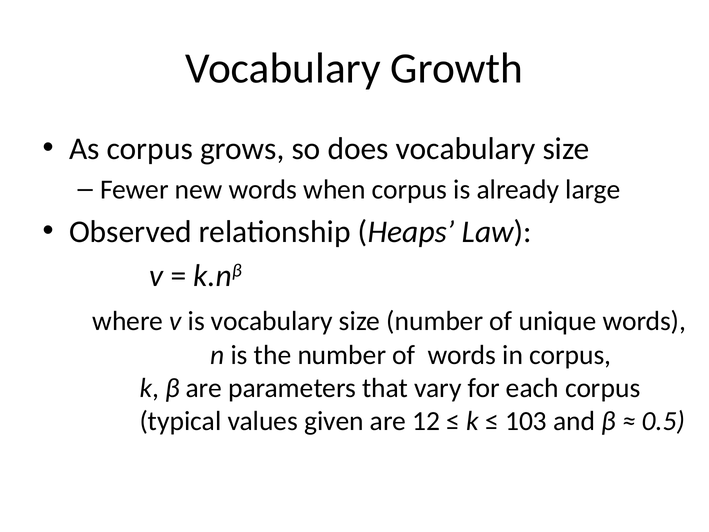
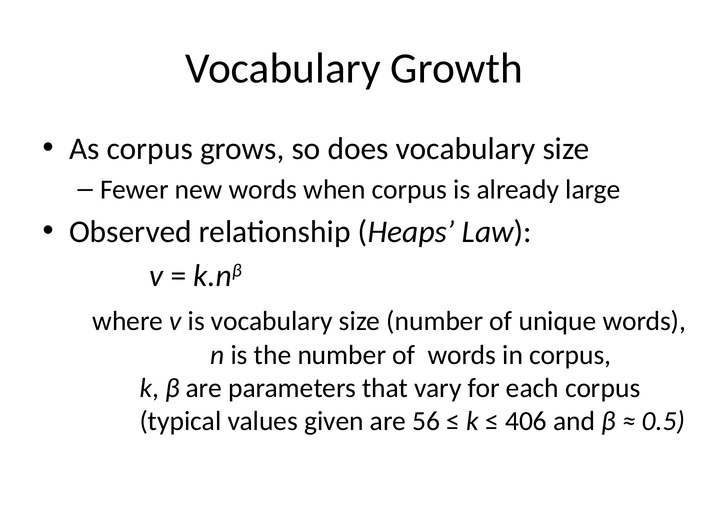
12: 12 -> 56
103: 103 -> 406
